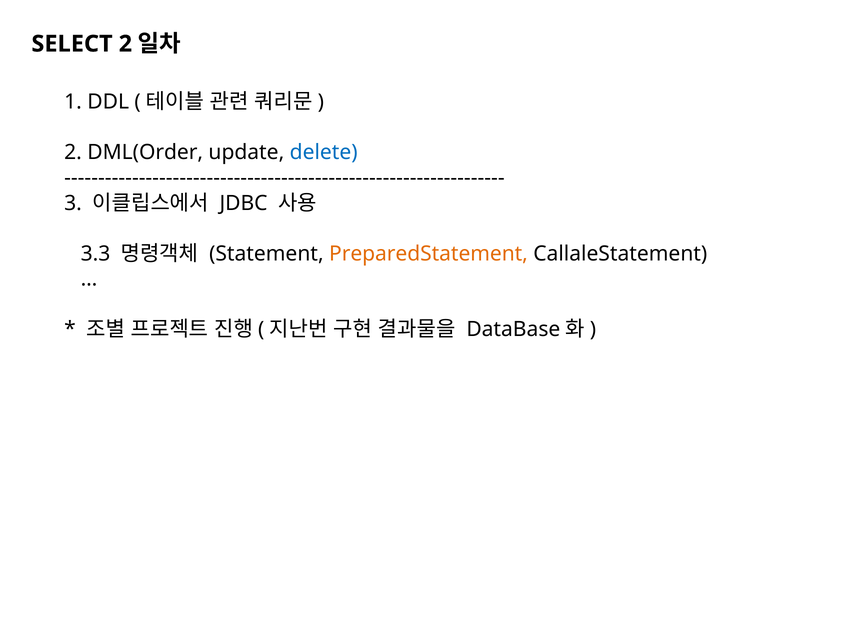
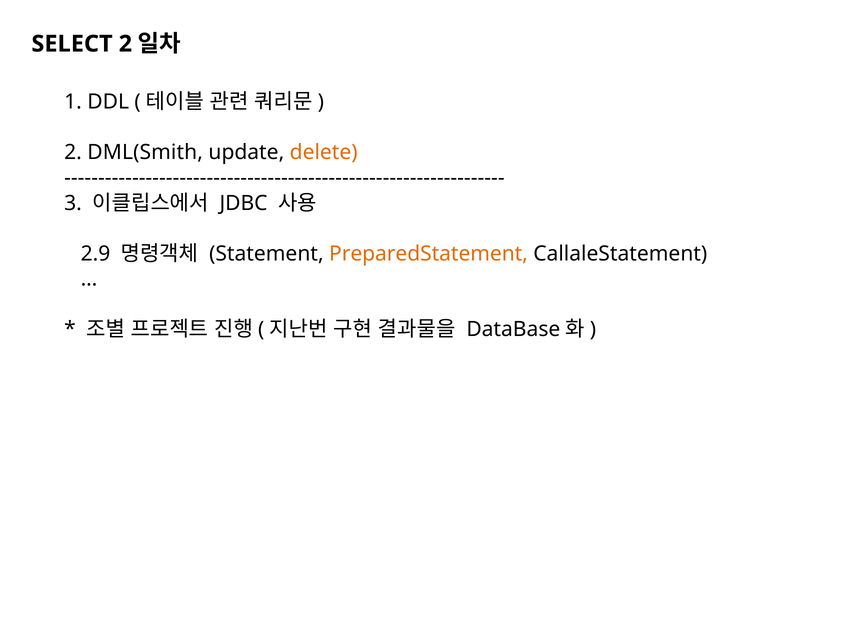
DML(Order: DML(Order -> DML(Smith
delete colour: blue -> orange
3.3: 3.3 -> 2.9
